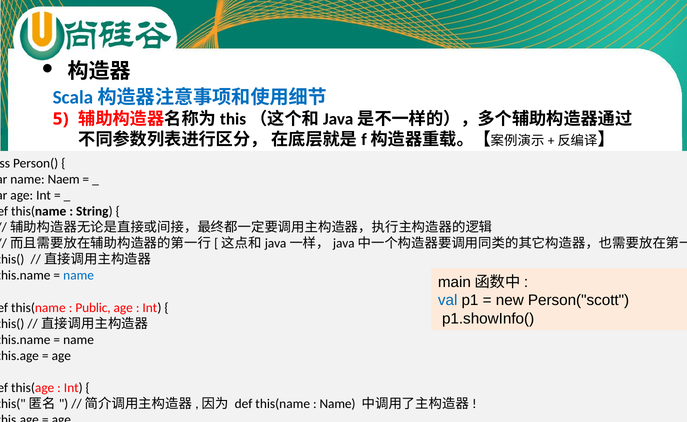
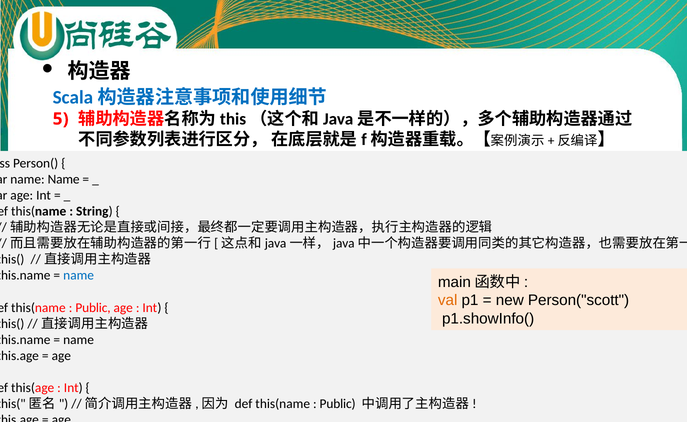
name Naem: Naem -> Name
val colour: blue -> orange
Name at (338, 404): Name -> Public
